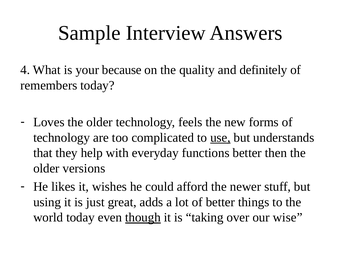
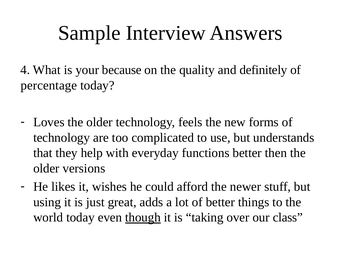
remembers: remembers -> percentage
use underline: present -> none
wise: wise -> class
